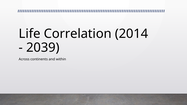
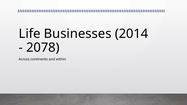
Correlation: Correlation -> Businesses
2039: 2039 -> 2078
